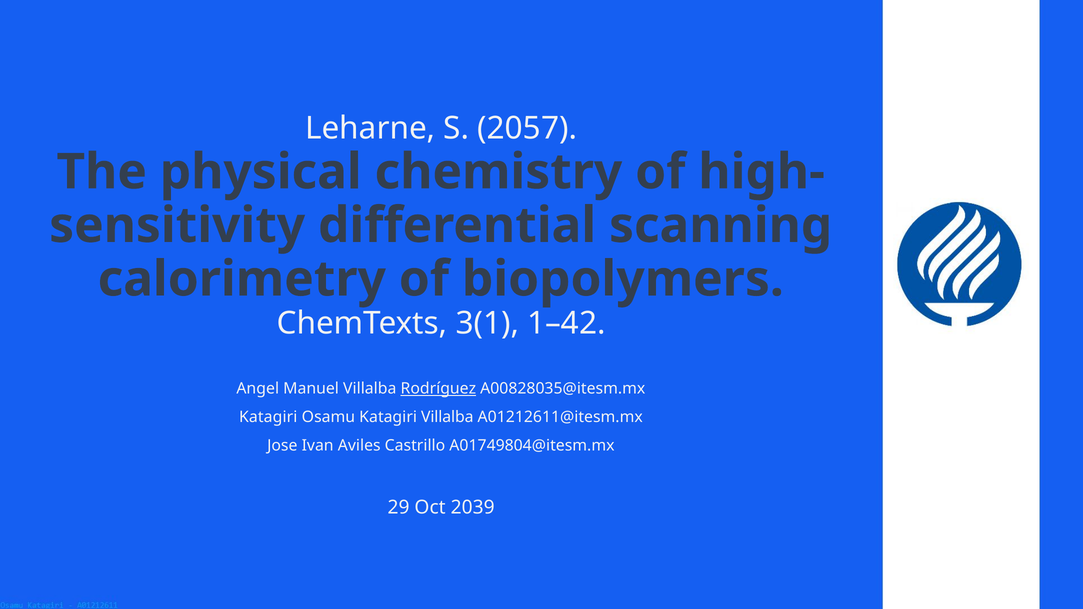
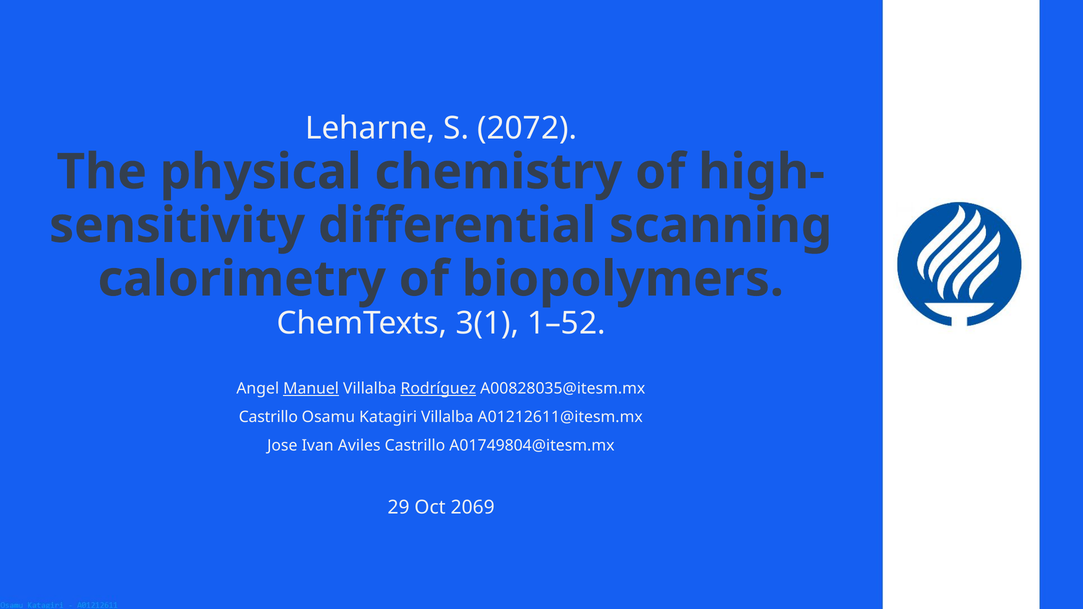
2057: 2057 -> 2072
1–42: 1–42 -> 1–52
Manuel underline: none -> present
Katagiri at (268, 417): Katagiri -> Castrillo
2039: 2039 -> 2069
